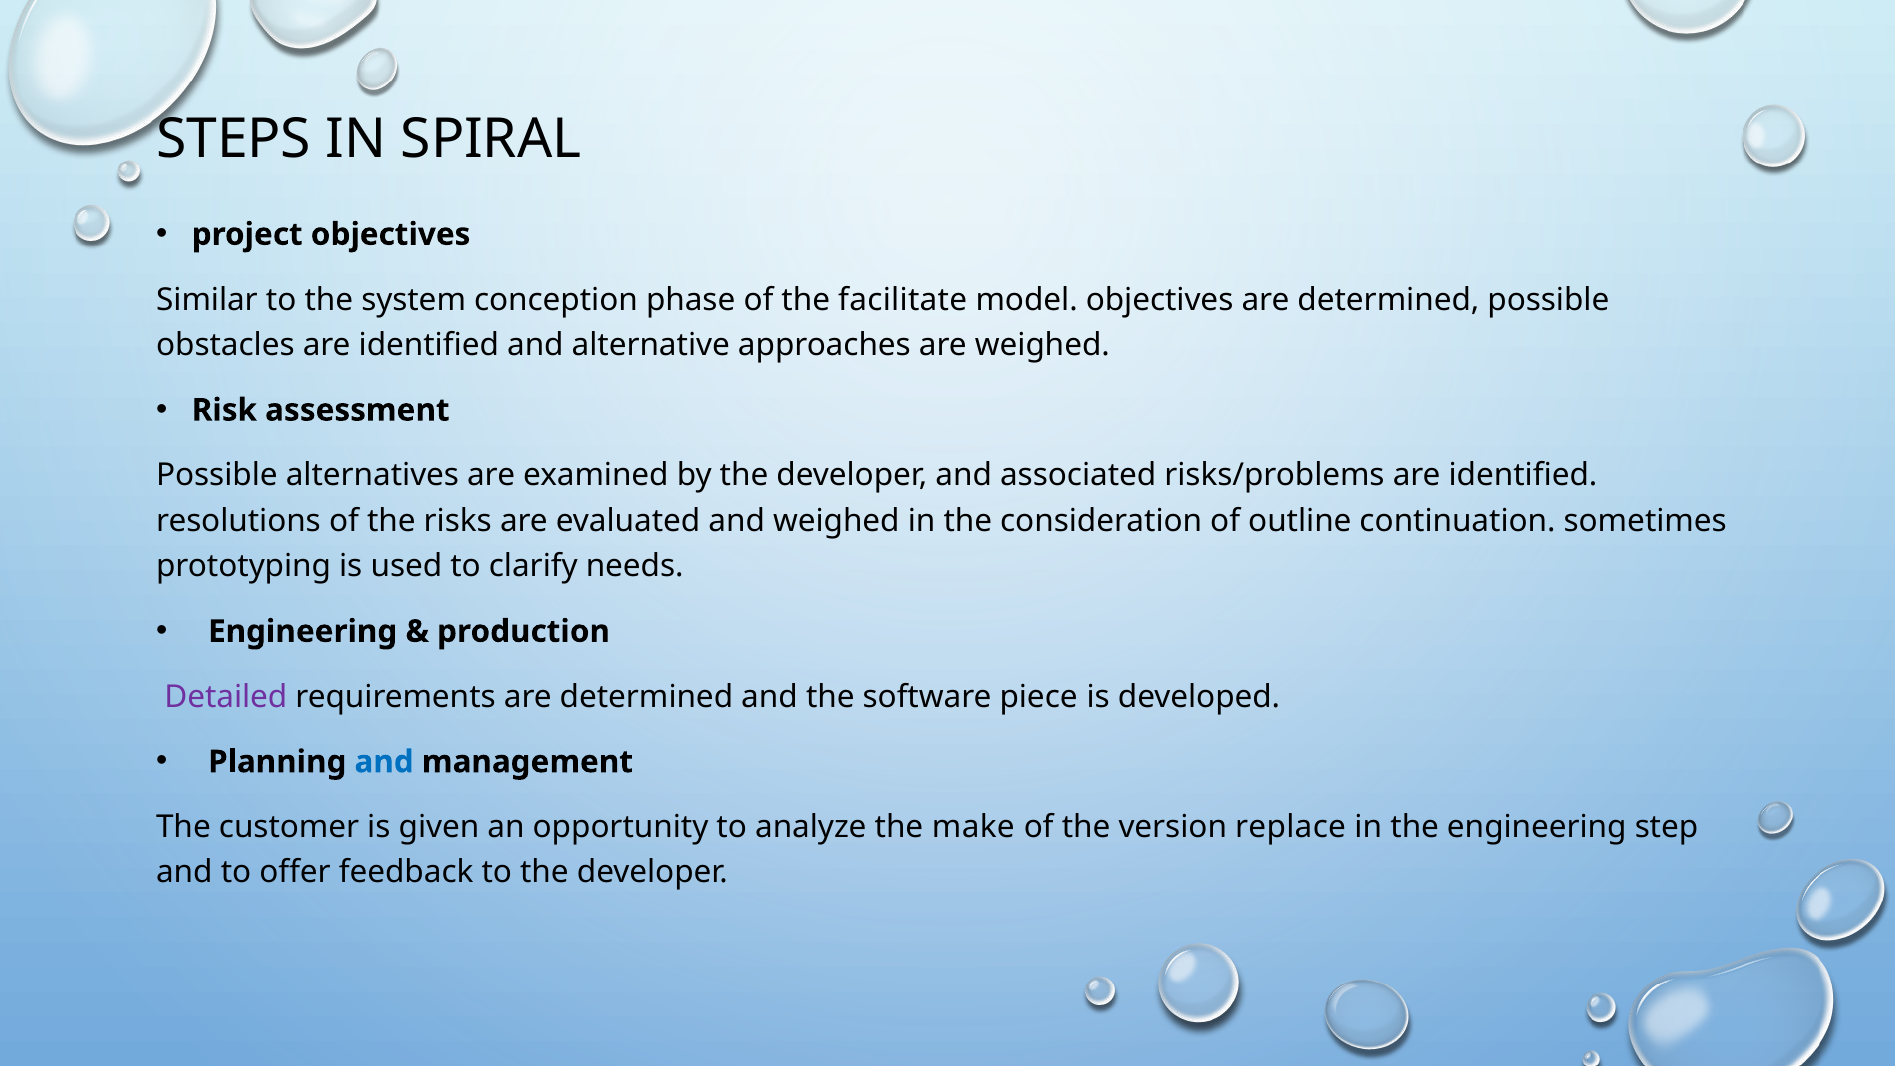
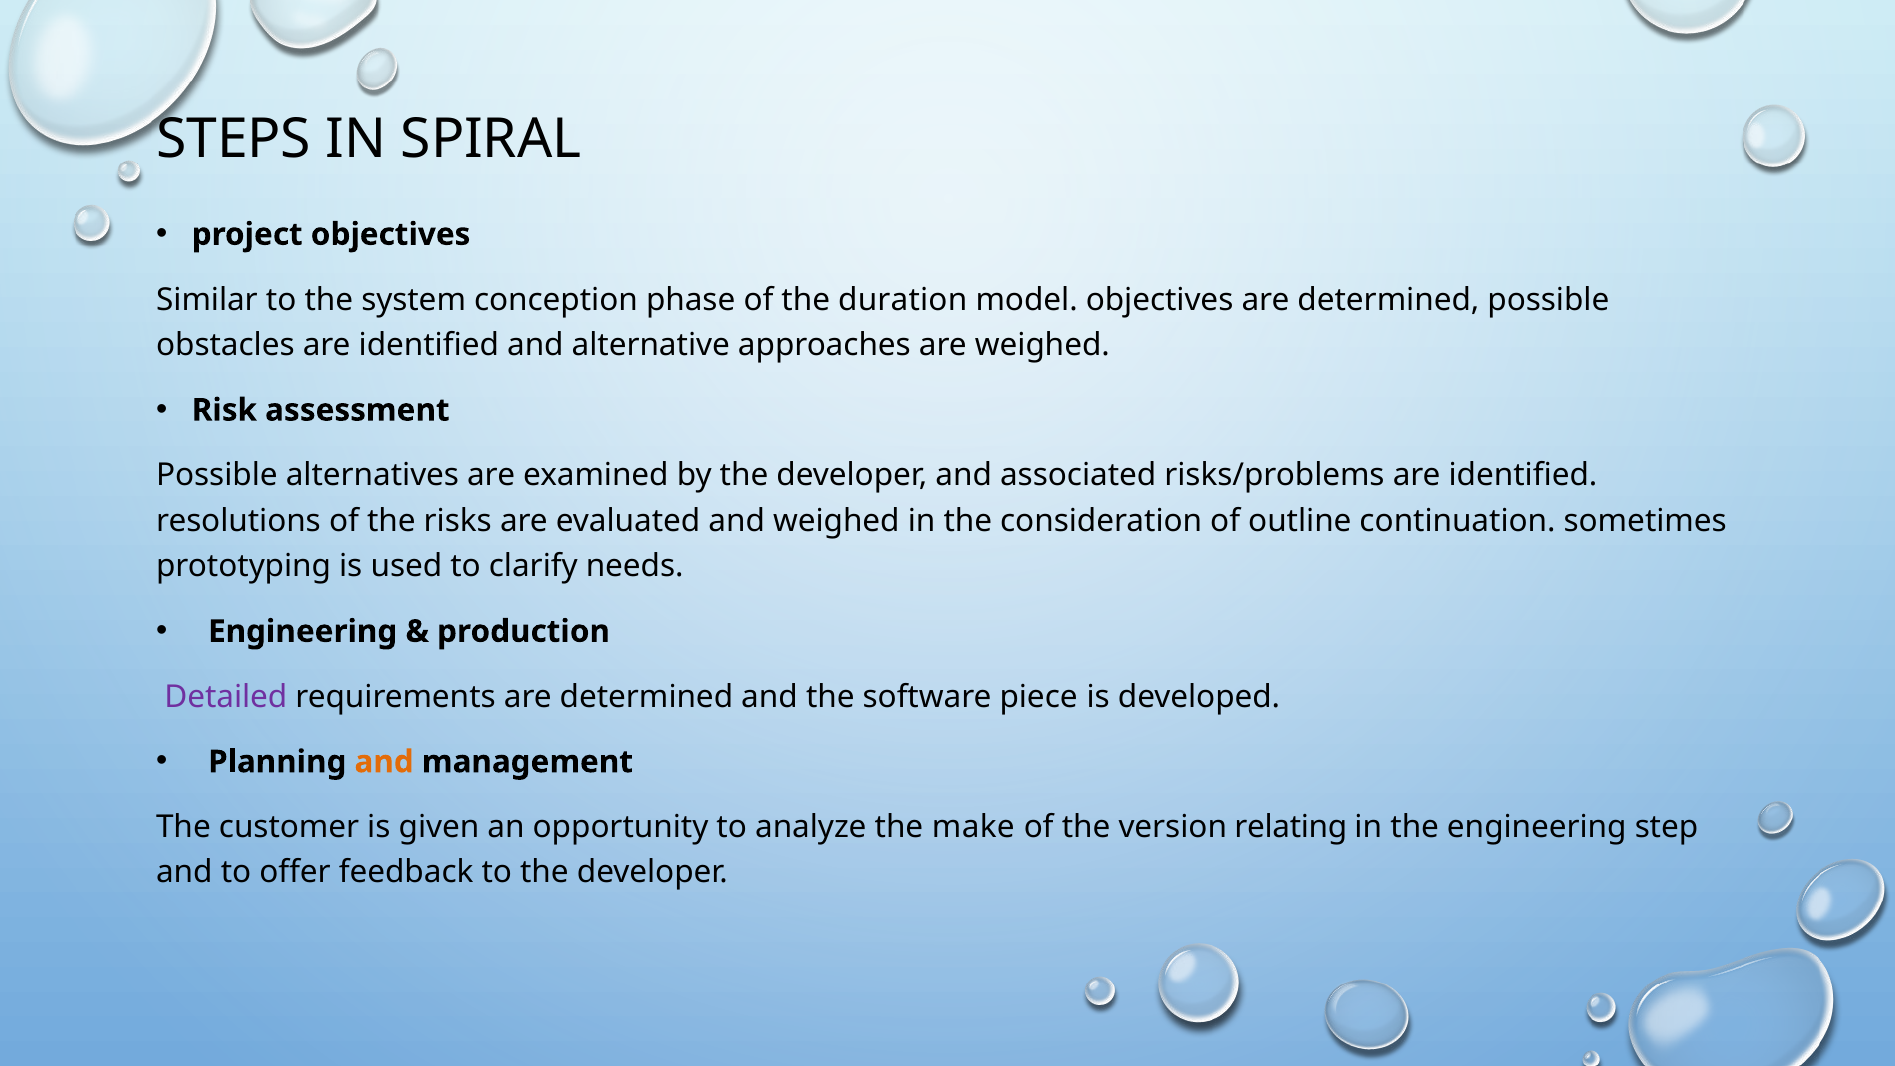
facilitate: facilitate -> duration
and at (384, 762) colour: blue -> orange
replace: replace -> relating
